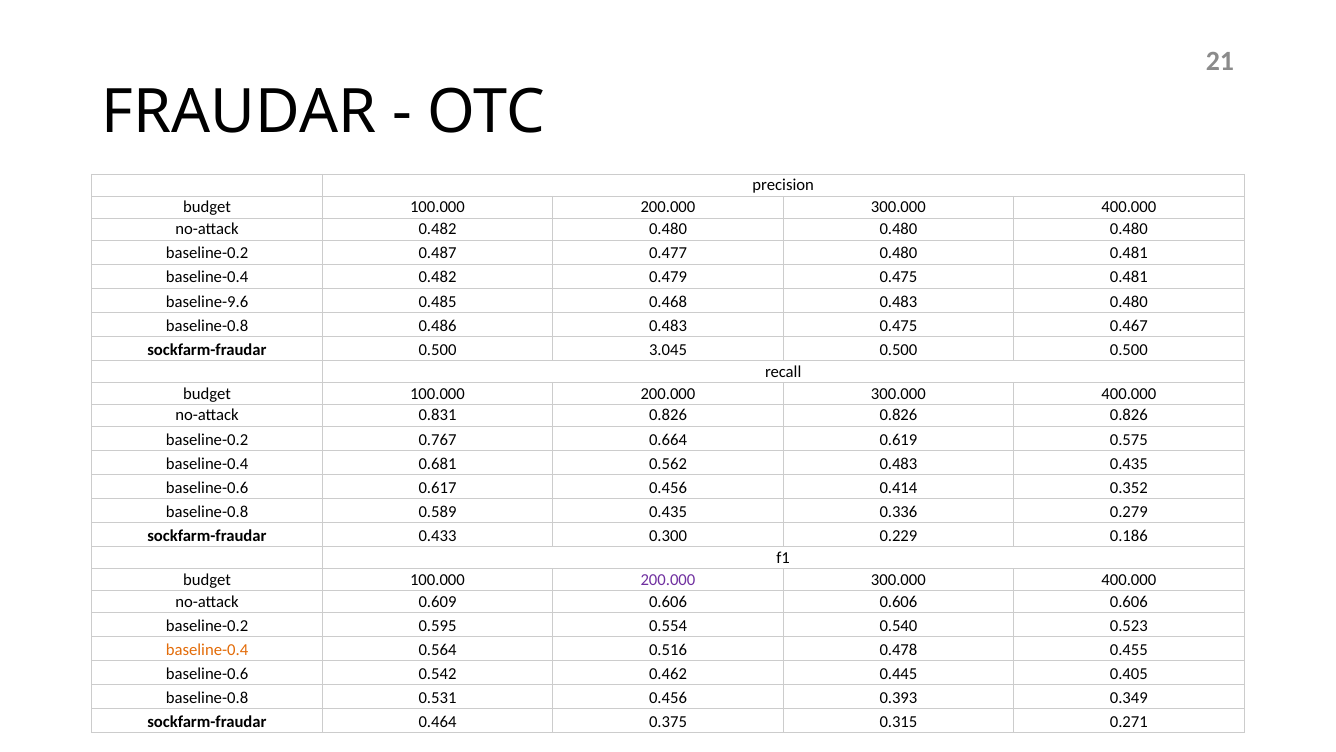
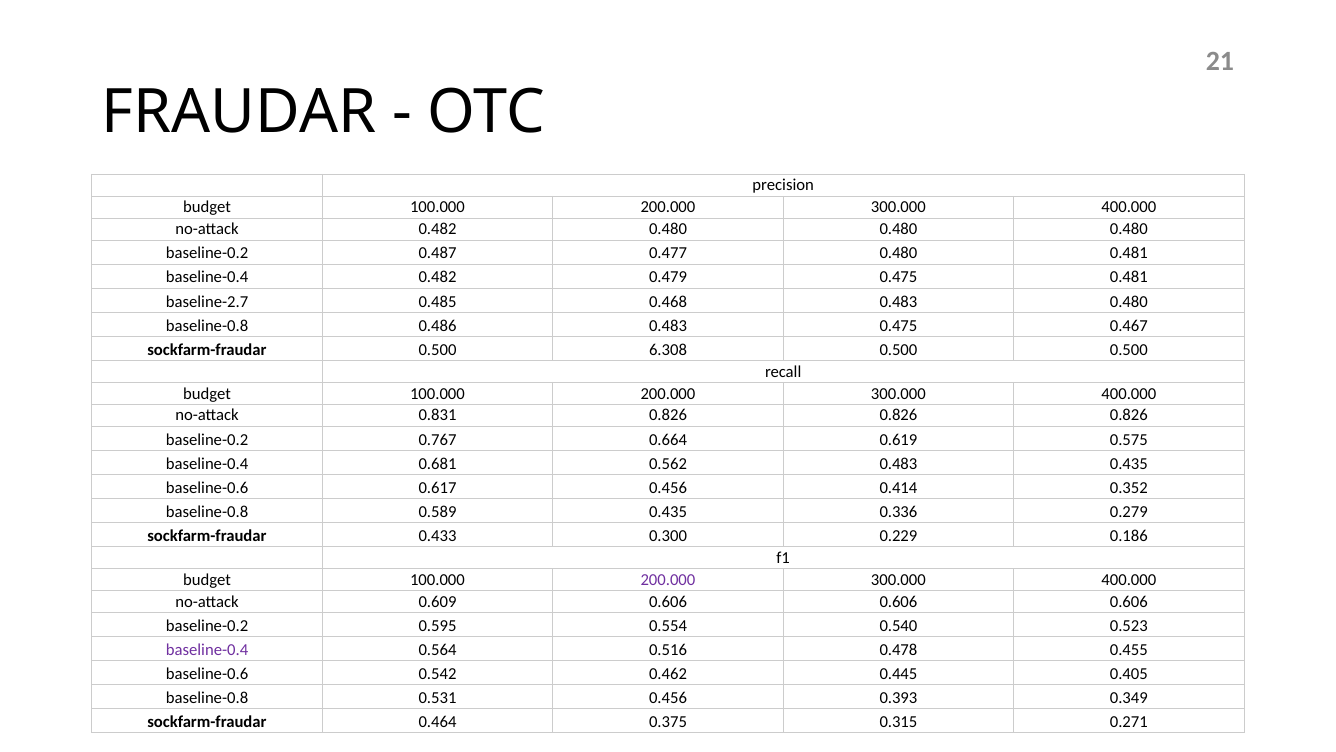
baseline-9.6: baseline-9.6 -> baseline-2.7
3.045: 3.045 -> 6.308
baseline-0.4 at (207, 649) colour: orange -> purple
